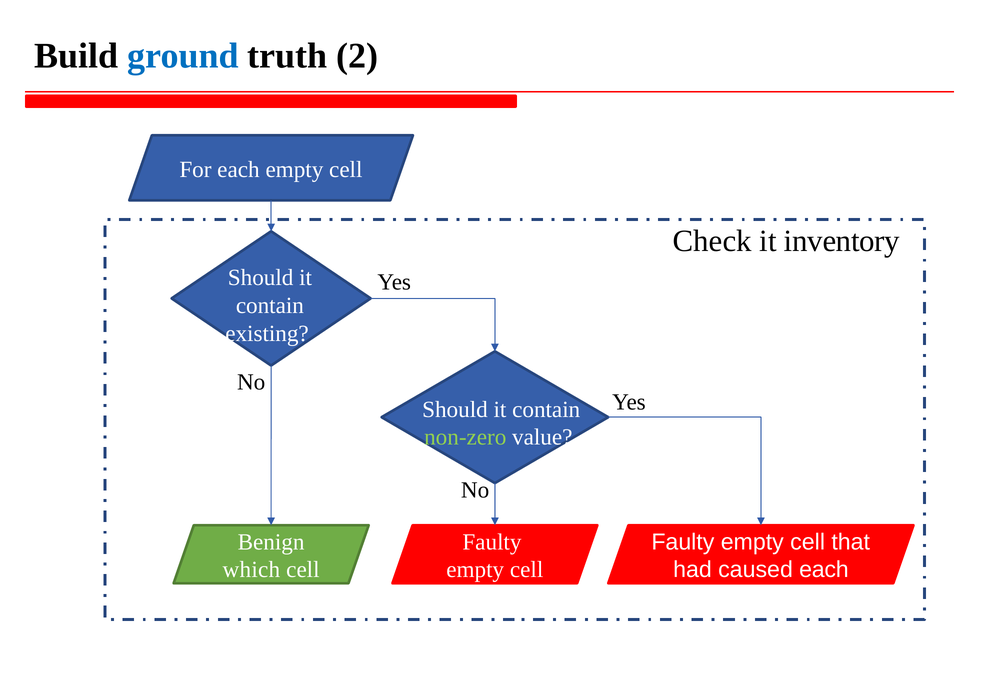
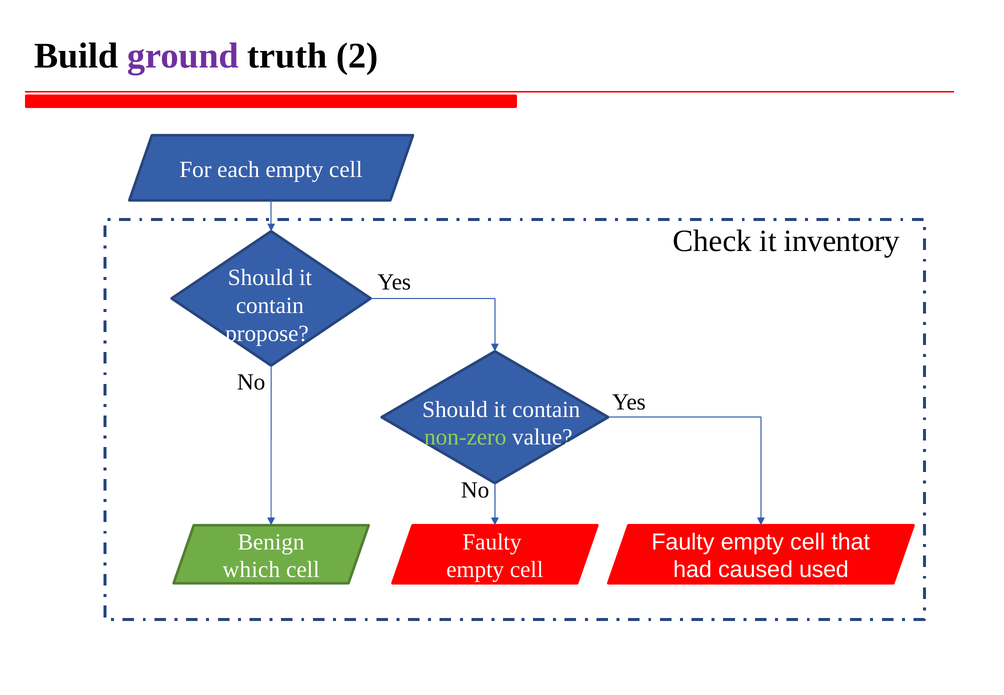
ground colour: blue -> purple
existing: existing -> propose
caused each: each -> used
